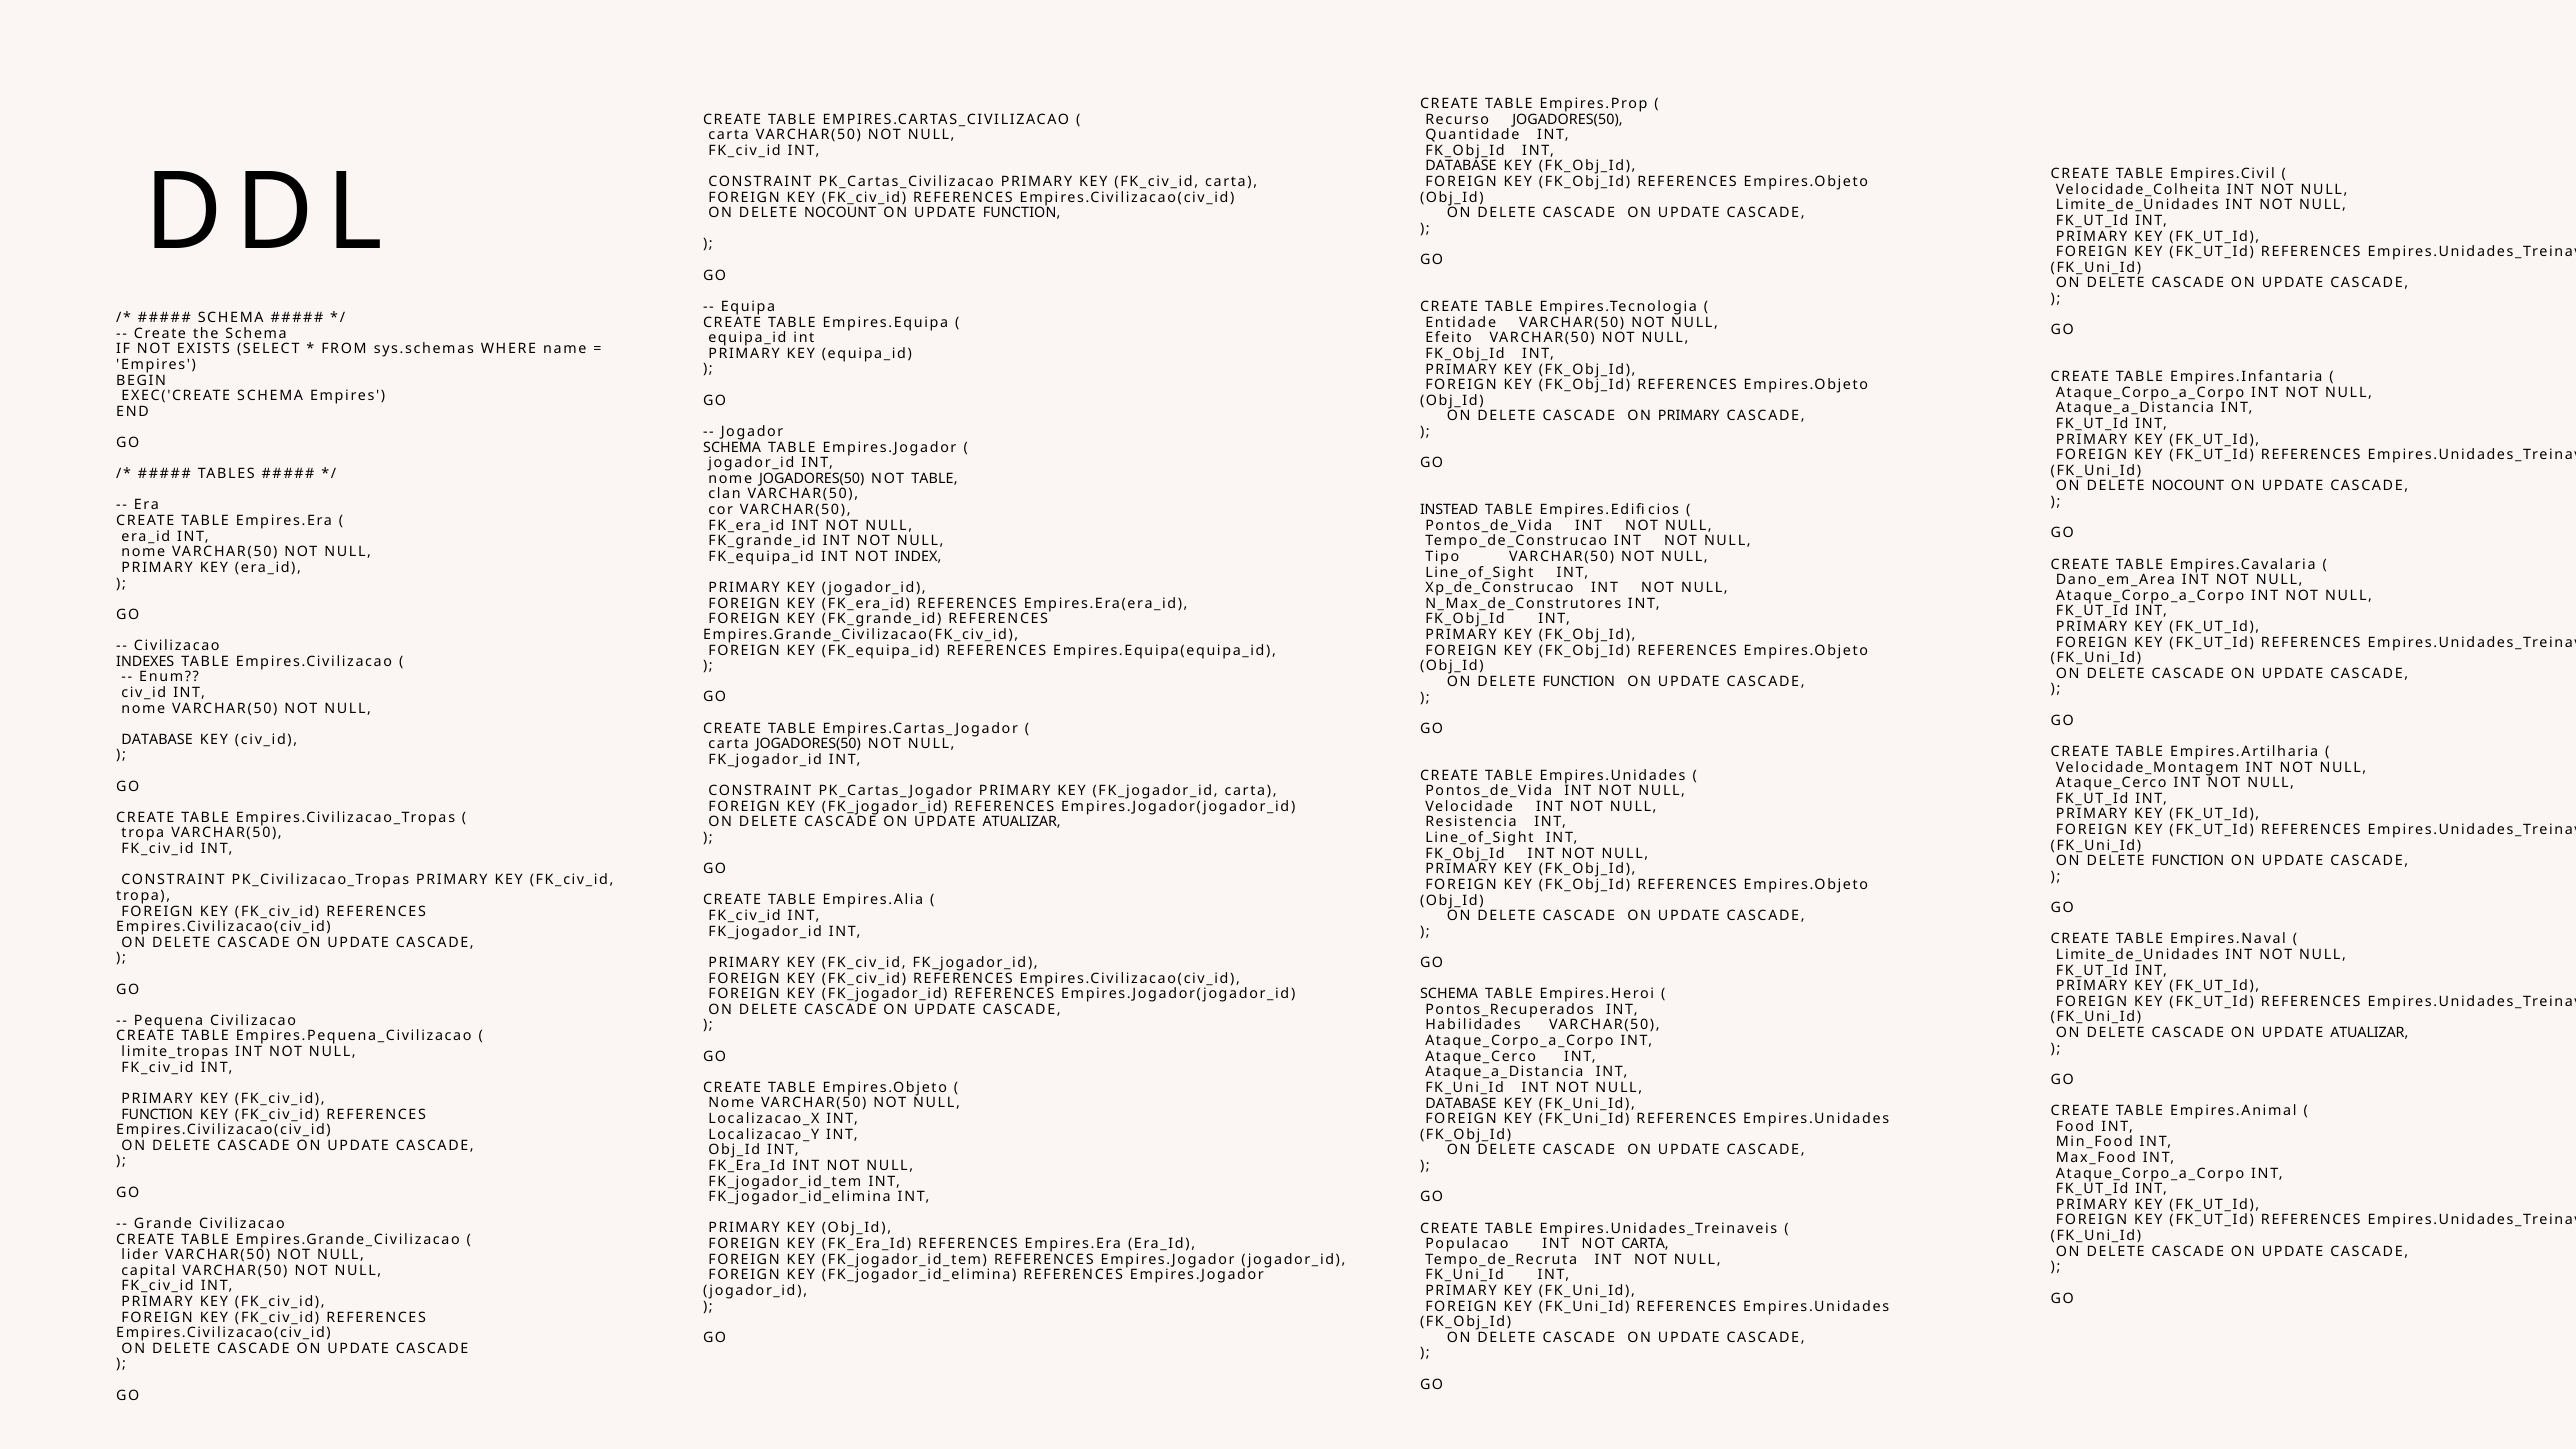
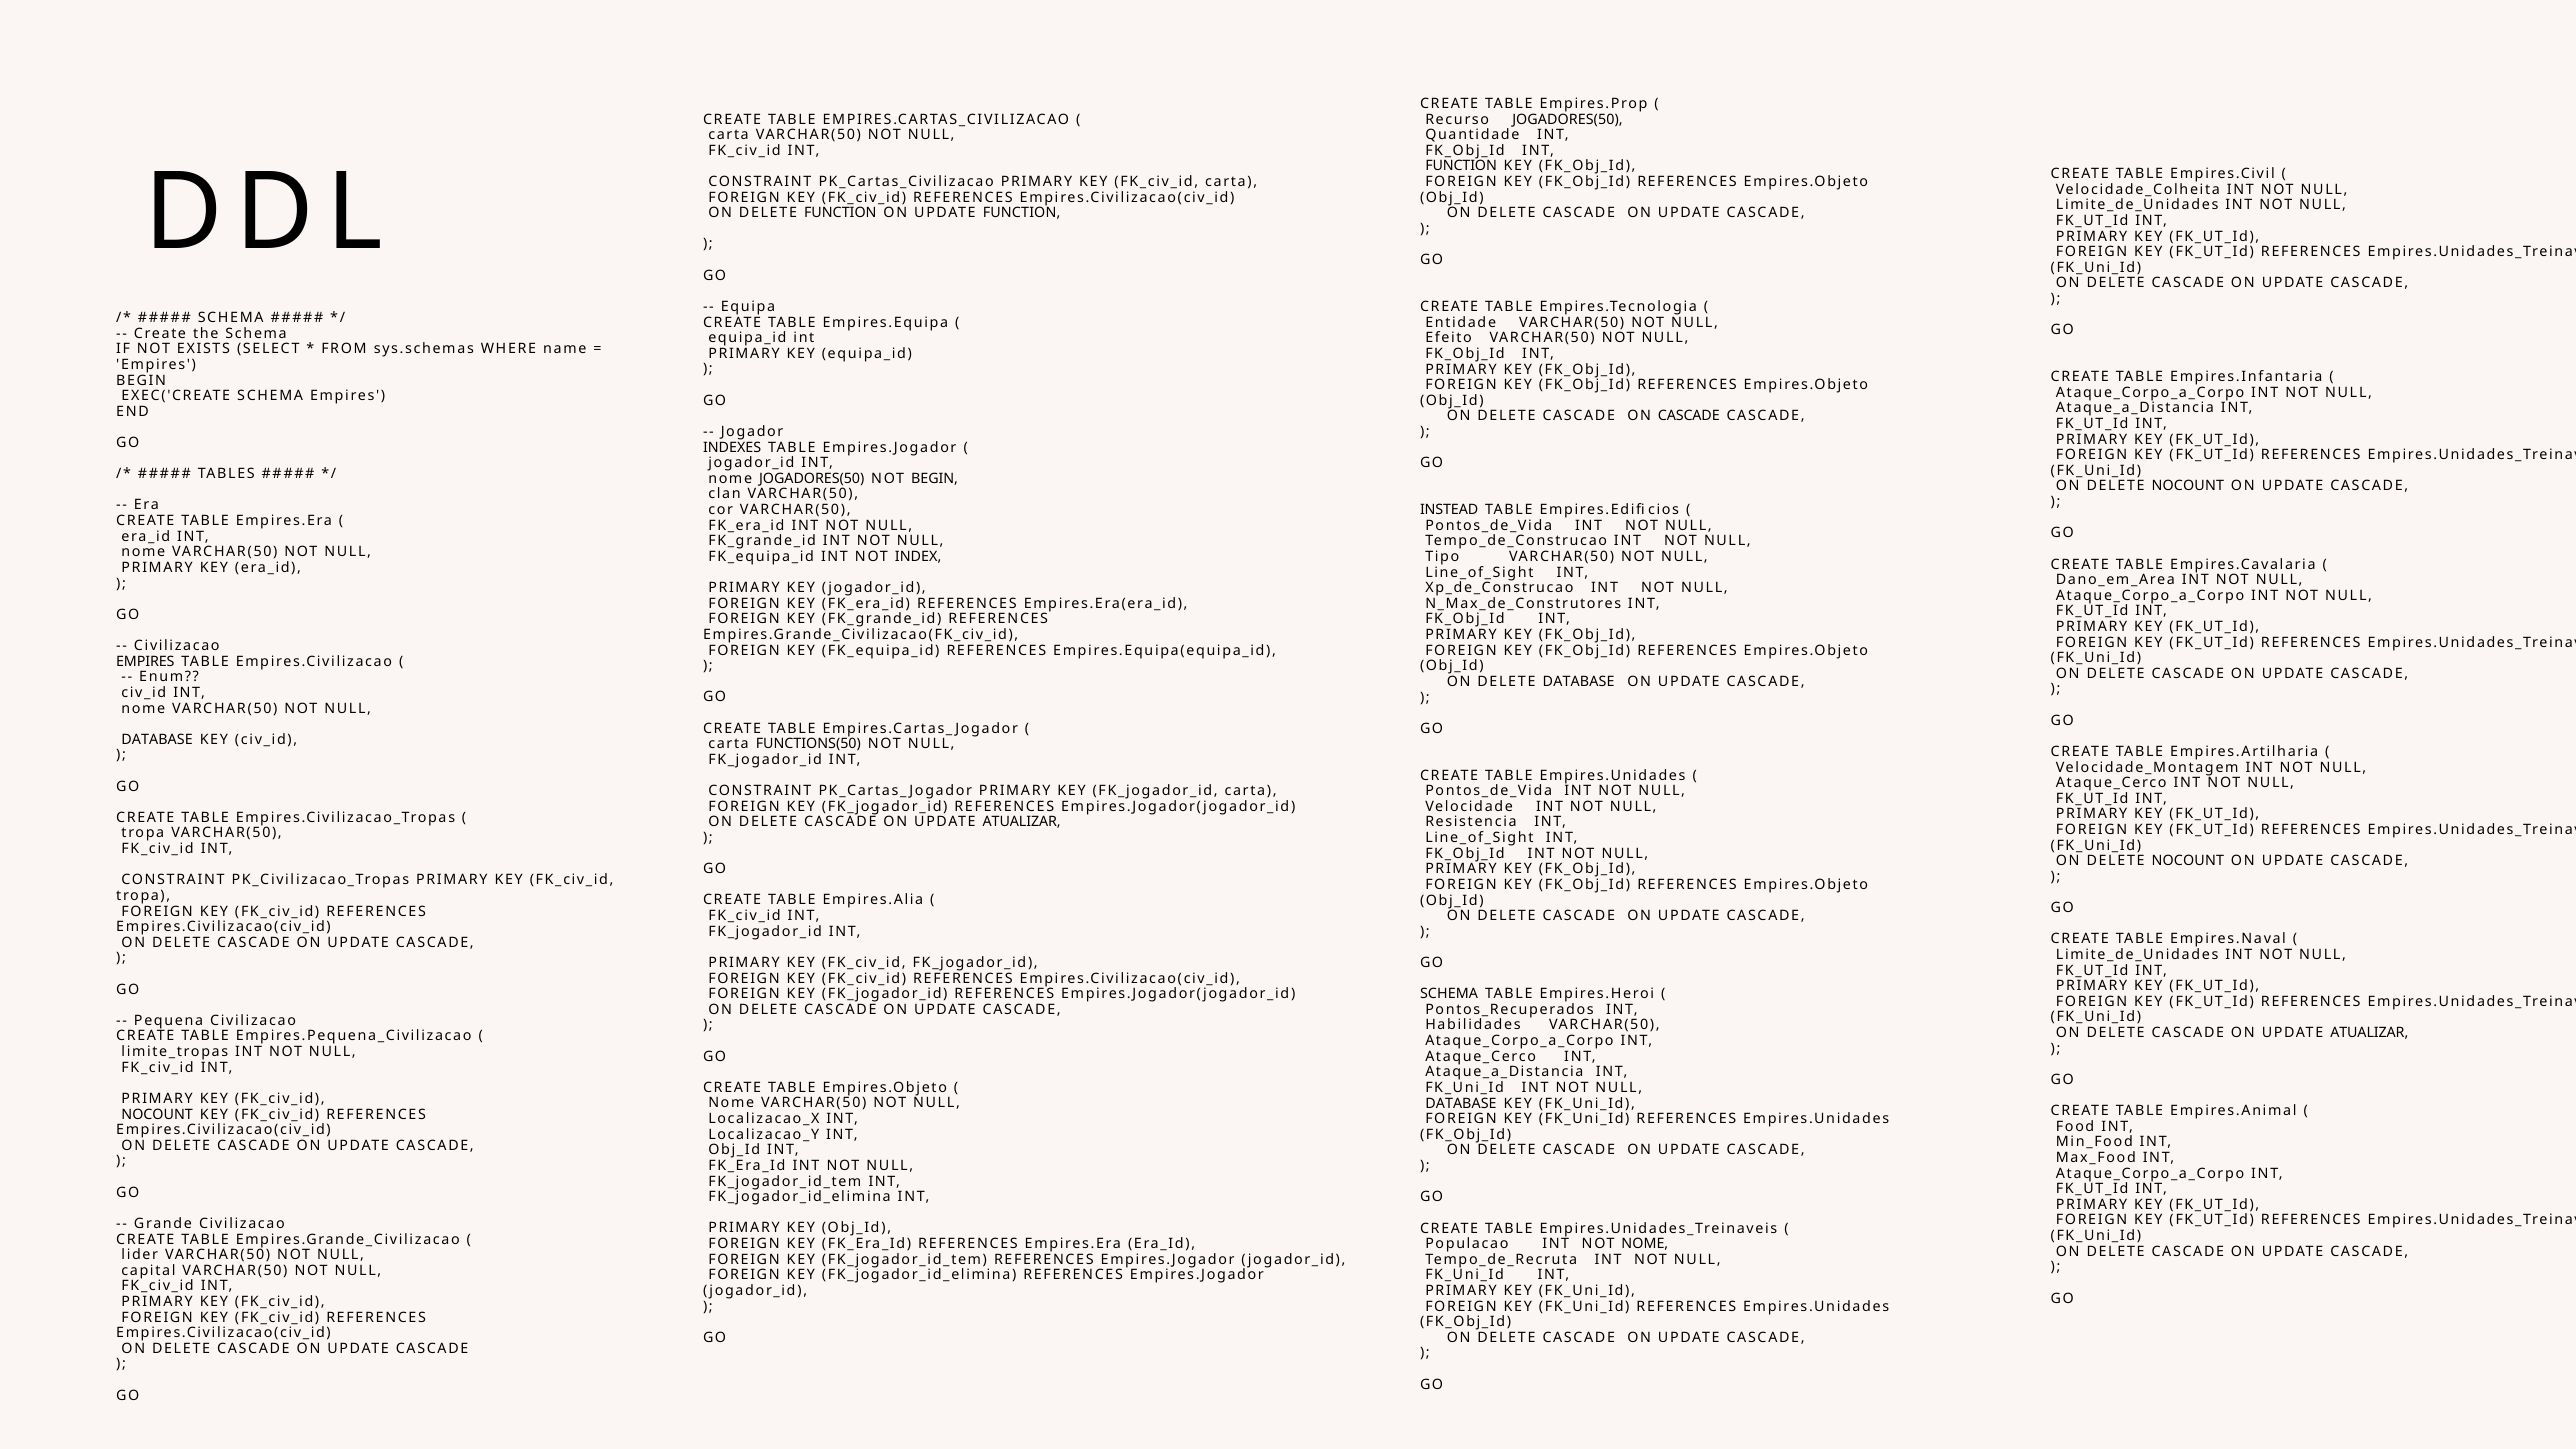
DATABASE at (1461, 166): DATABASE -> FUNCTION
NOCOUNT at (840, 213): NOCOUNT -> FUNCTION
ON PRIMARY: PRIMARY -> CASCADE
SCHEMA at (732, 447): SCHEMA -> INDEXES
NOT TABLE: TABLE -> BEGIN
INDEXES at (145, 661): INDEXES -> EMPIRES
FUNCTION at (1579, 682): FUNCTION -> DATABASE
carta JOGADORES(50: JOGADORES(50 -> FUNCTIONS(50
FUNCTION at (2188, 861): FUNCTION -> NOCOUNT
FUNCTION at (157, 1114): FUNCTION -> NOCOUNT
NOT CARTA: CARTA -> NOME
